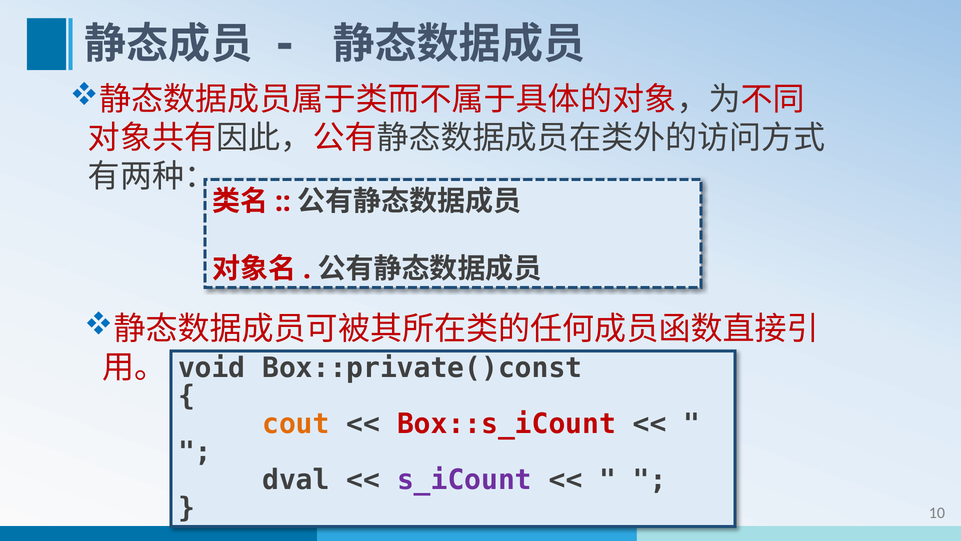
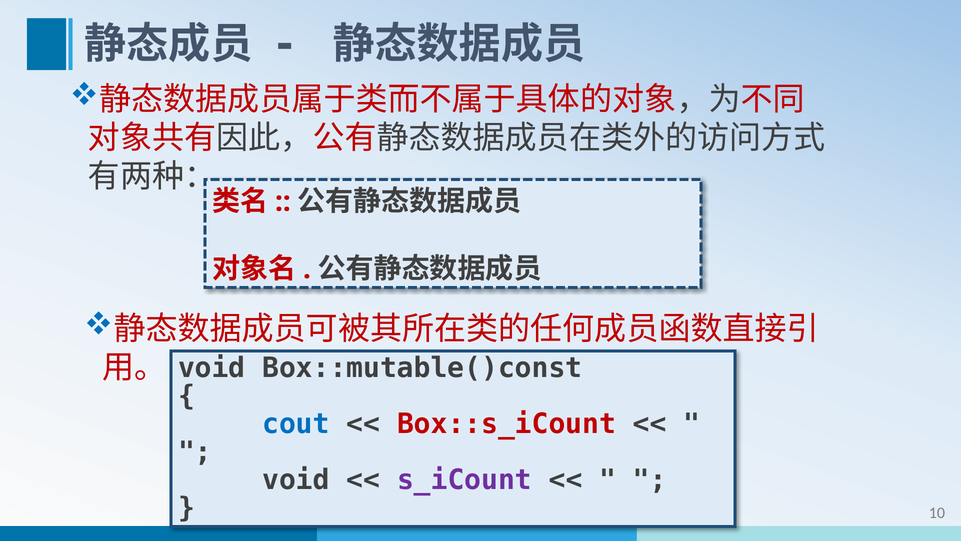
Box::private()const: Box::private()const -> Box::mutable()const
cout colour: orange -> blue
dval at (296, 480): dval -> void
